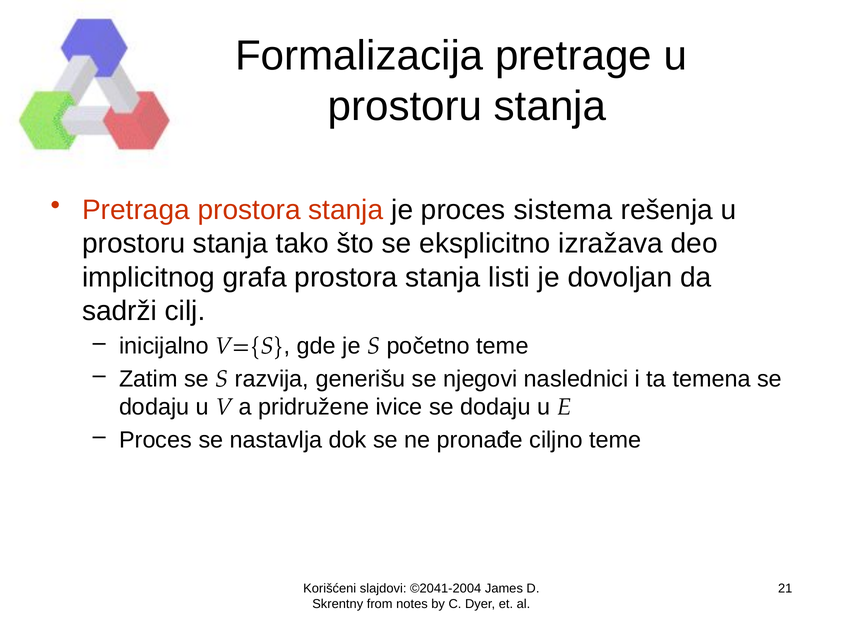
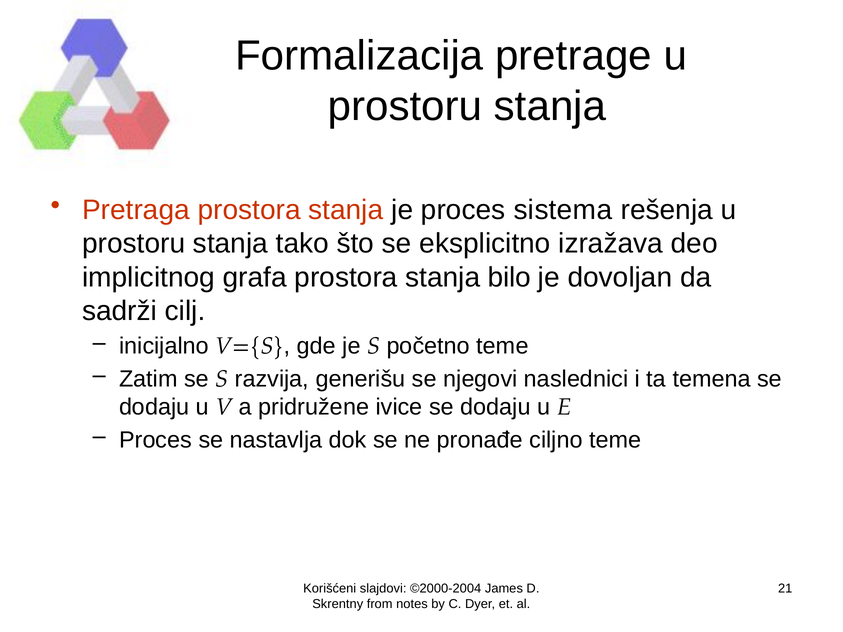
listi: listi -> bilo
©2041-2004: ©2041-2004 -> ©2000-2004
